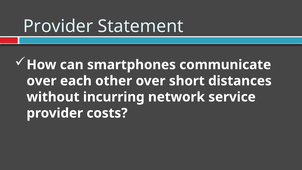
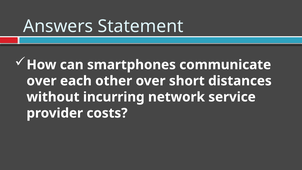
Provider at (58, 26): Provider -> Answers
